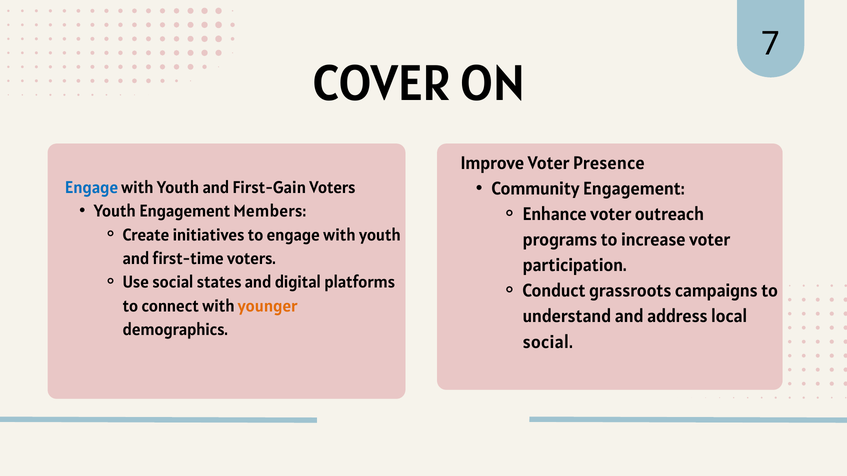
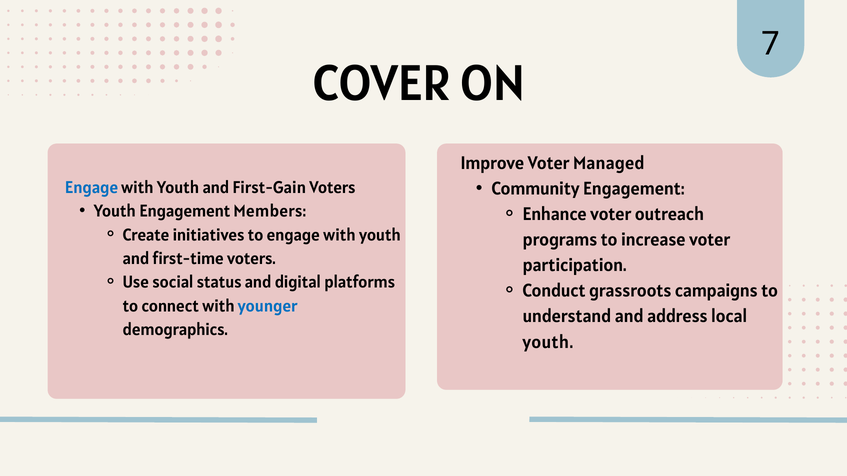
Presence: Presence -> Managed
states: states -> status
younger colour: orange -> blue
social at (548, 342): social -> youth
